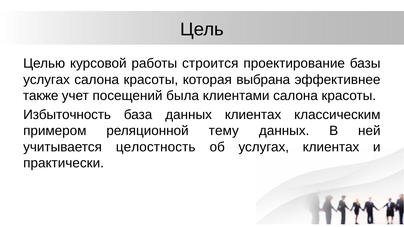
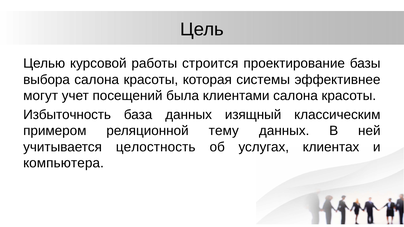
услугах at (47, 80): услугах -> выбора
выбрана: выбрана -> системы
также: также -> могут
данных клиентах: клиентах -> изящный
практически: практически -> компьютера
